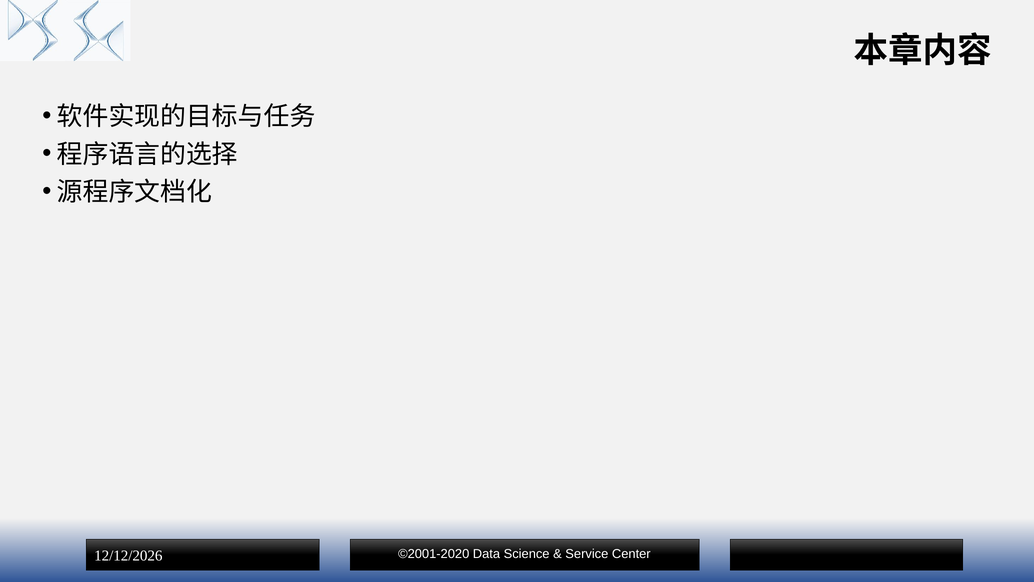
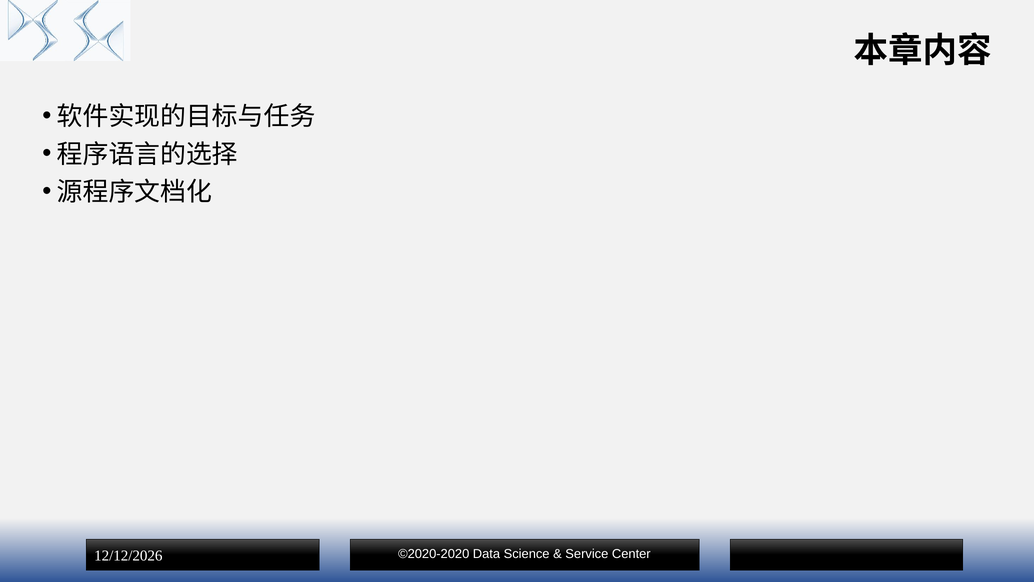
©2001-2020: ©2001-2020 -> ©2020-2020
